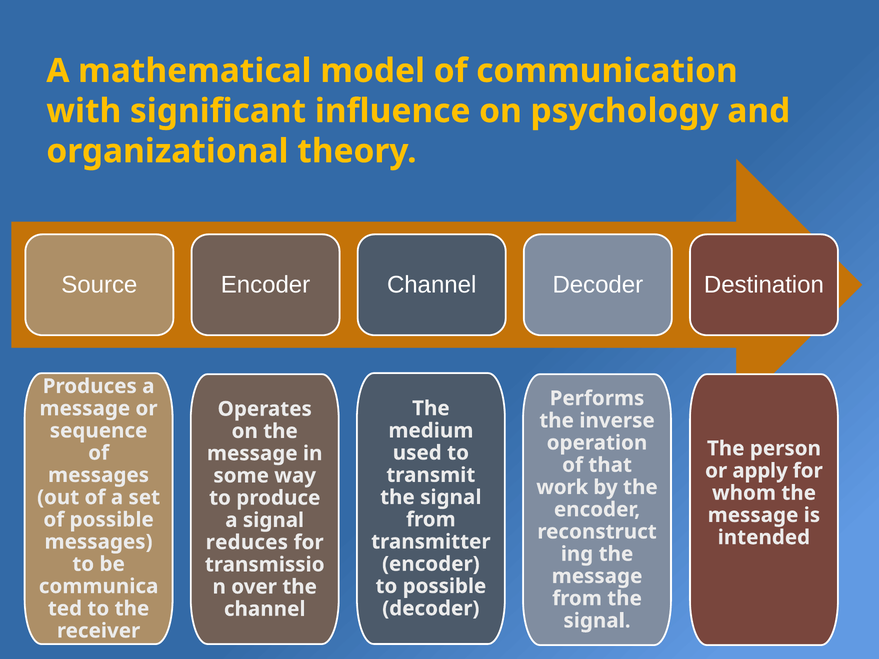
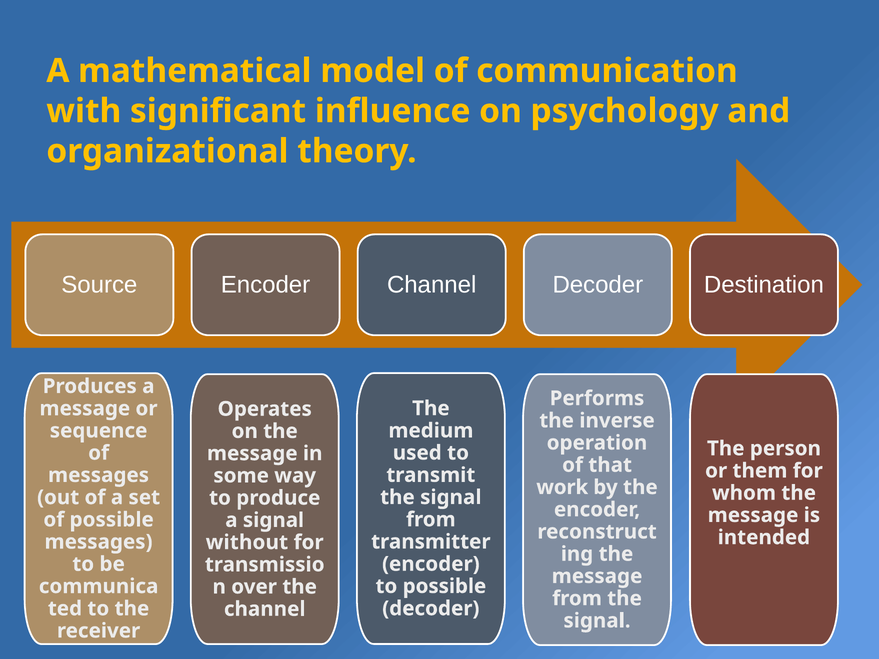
apply: apply -> them
reduces: reduces -> without
